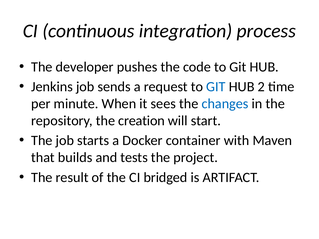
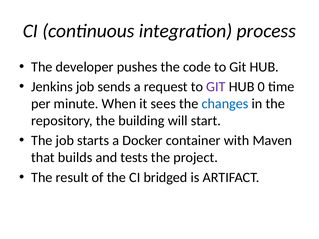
GIT at (216, 87) colour: blue -> purple
2: 2 -> 0
creation: creation -> building
